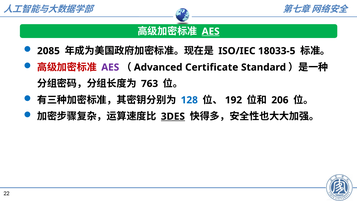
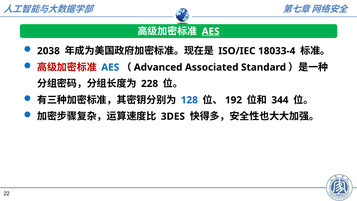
2085: 2085 -> 2038
18033-5: 18033-5 -> 18033-4
AES at (110, 67) colour: purple -> blue
Certificate: Certificate -> Associated
763: 763 -> 228
206: 206 -> 344
3DES underline: present -> none
